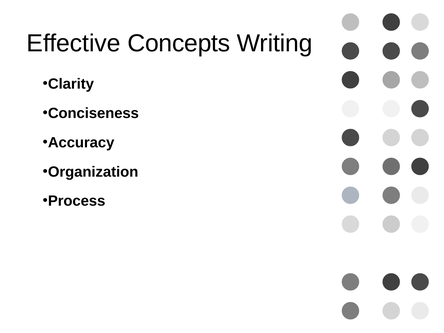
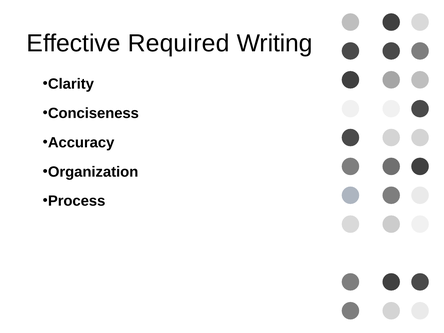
Concepts: Concepts -> Required
